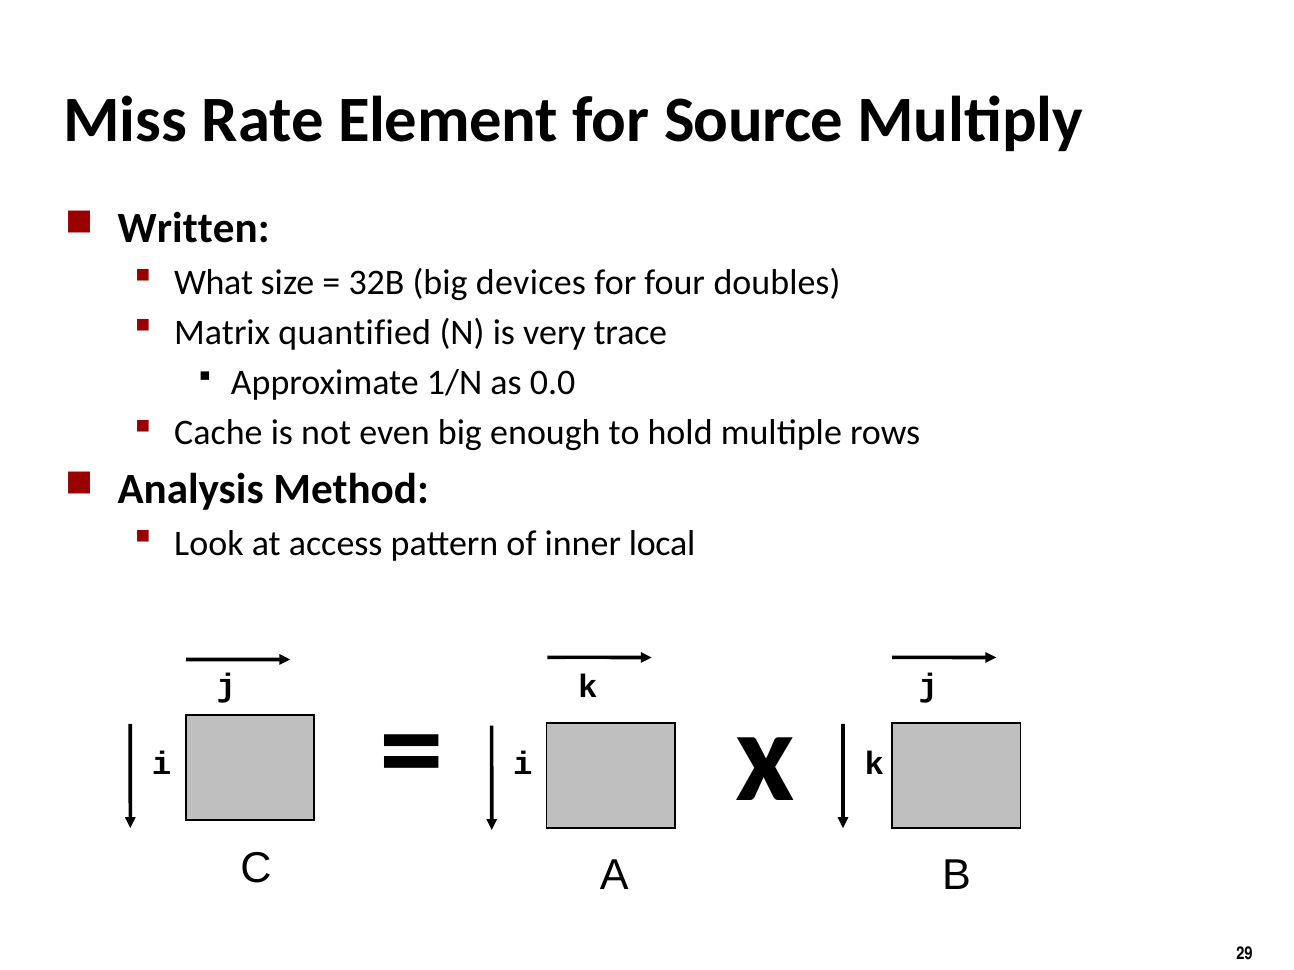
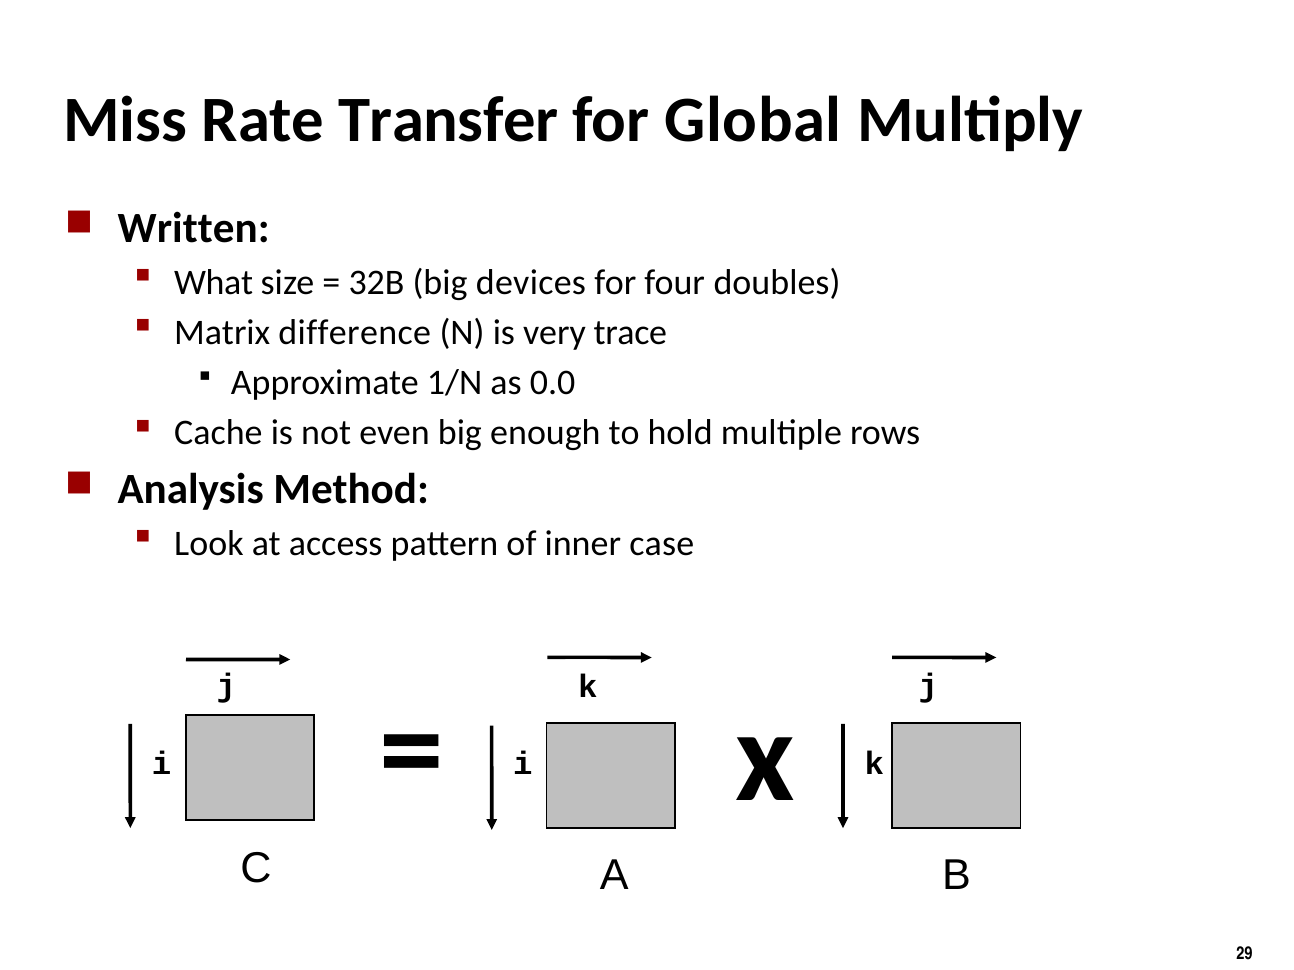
Element: Element -> Transfer
Source: Source -> Global
quantified: quantified -> difference
local: local -> case
